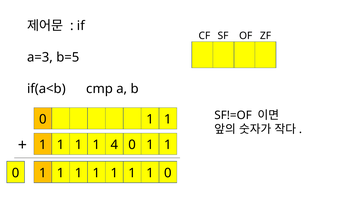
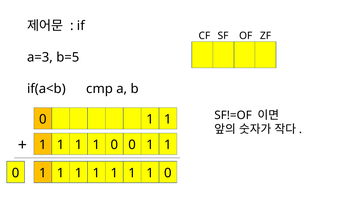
4 at (114, 145): 4 -> 0
